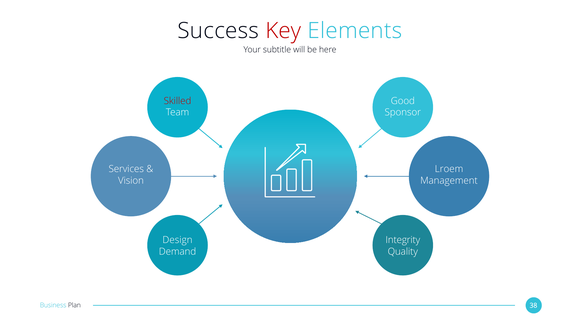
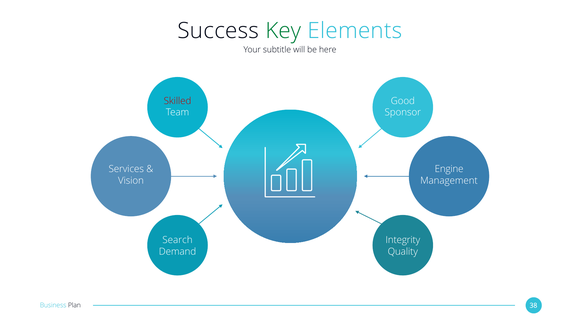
Key colour: red -> green
Lroem: Lroem -> Engine
Design: Design -> Search
